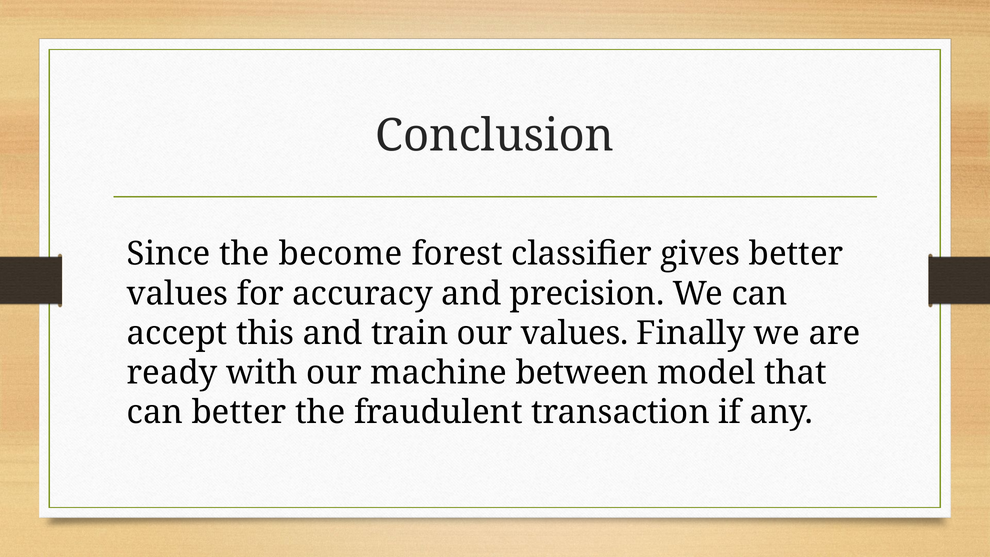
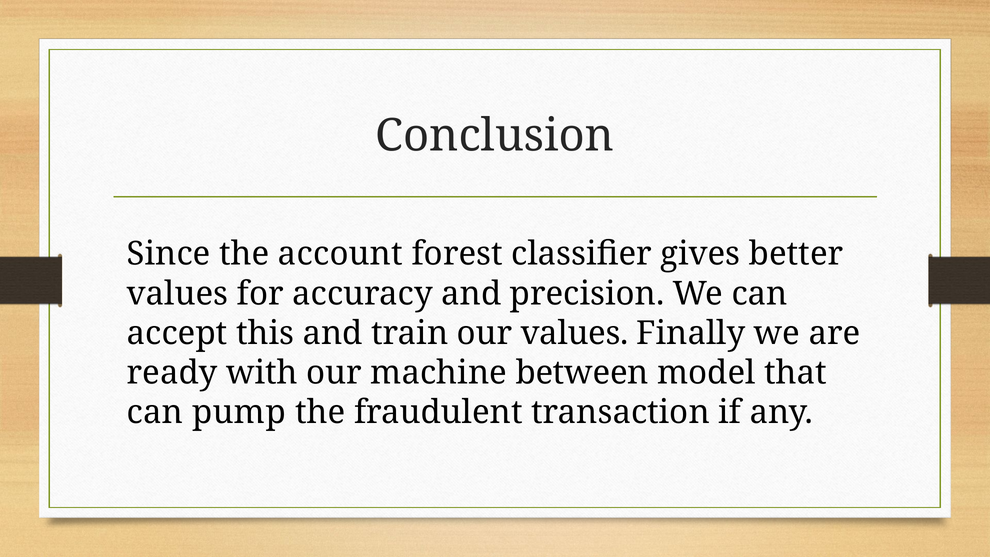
become: become -> account
can better: better -> pump
